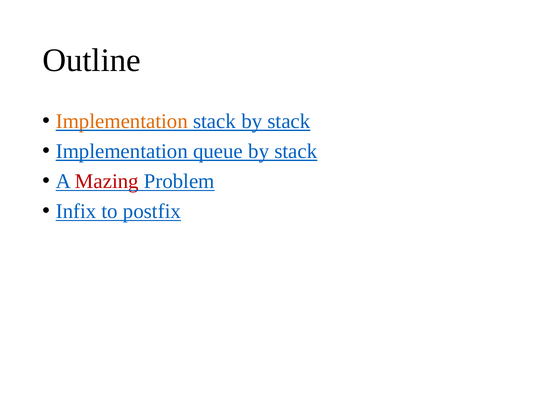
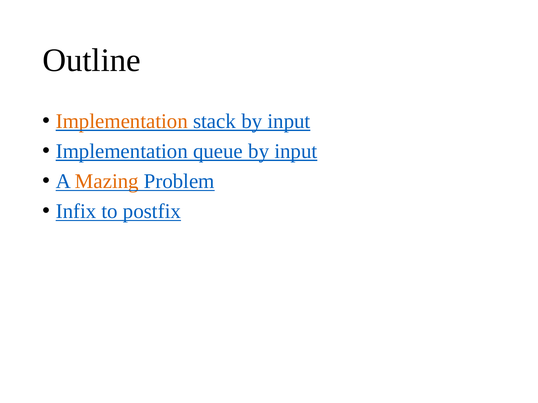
stack by stack: stack -> input
queue by stack: stack -> input
Mazing colour: red -> orange
